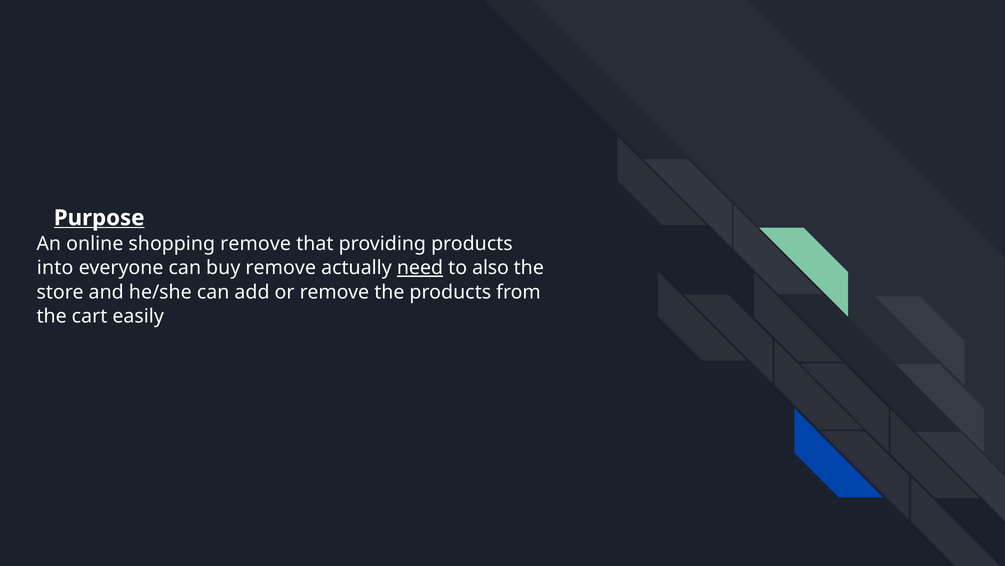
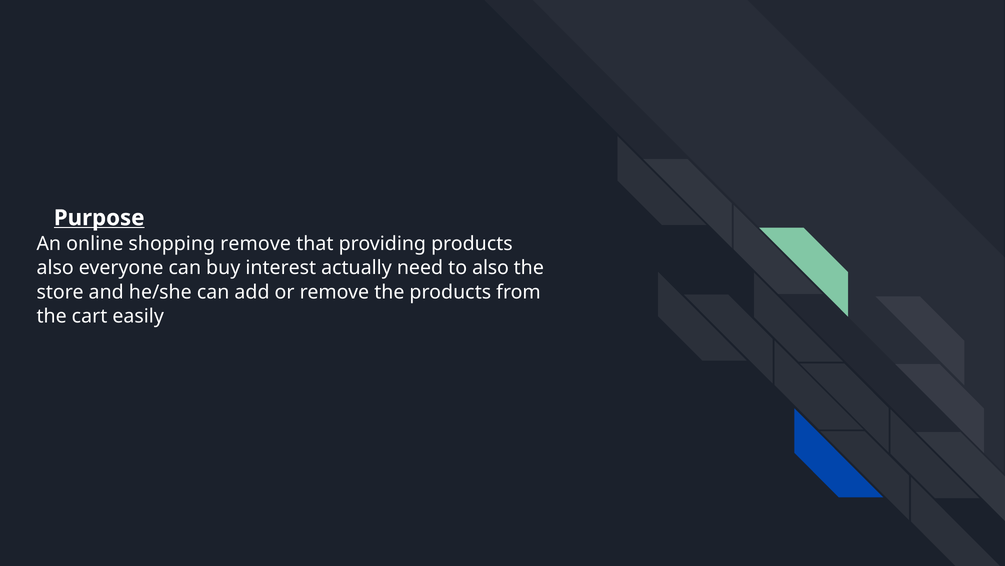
into at (55, 268): into -> also
buy remove: remove -> interest
need underline: present -> none
